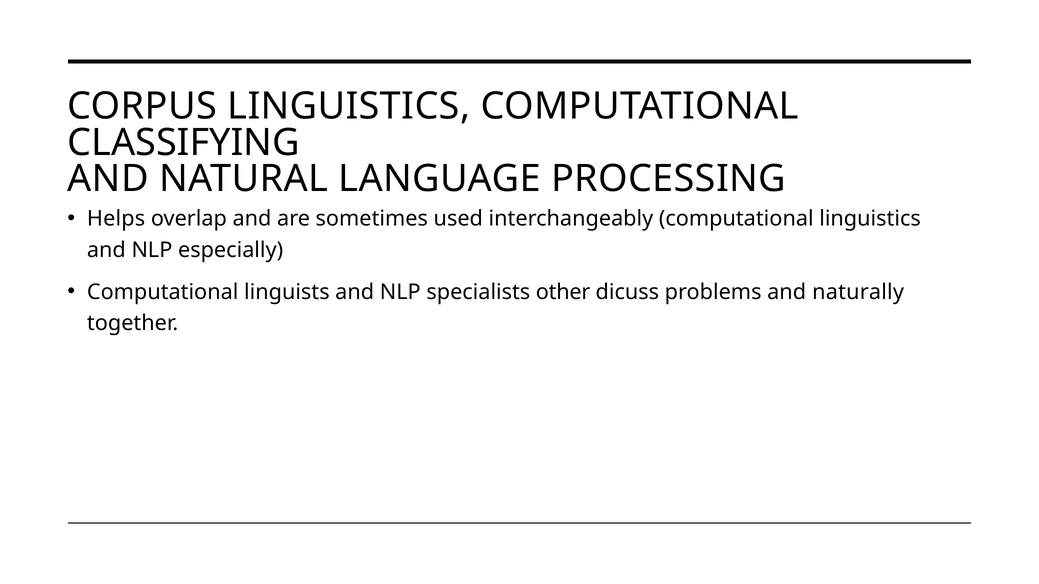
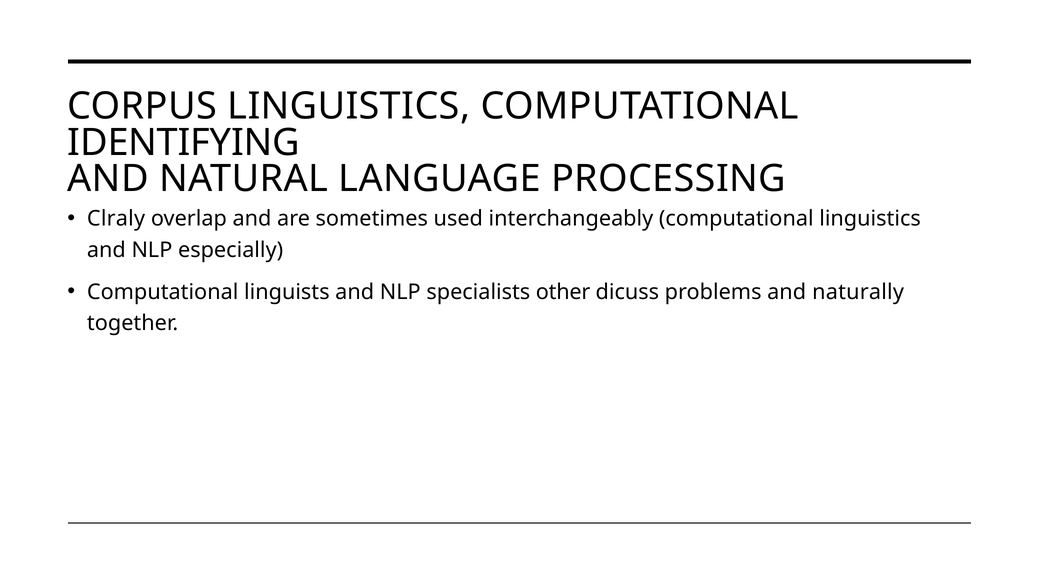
CLASSIFYING: CLASSIFYING -> IDENTIFYING
Helps: Helps -> Clraly
